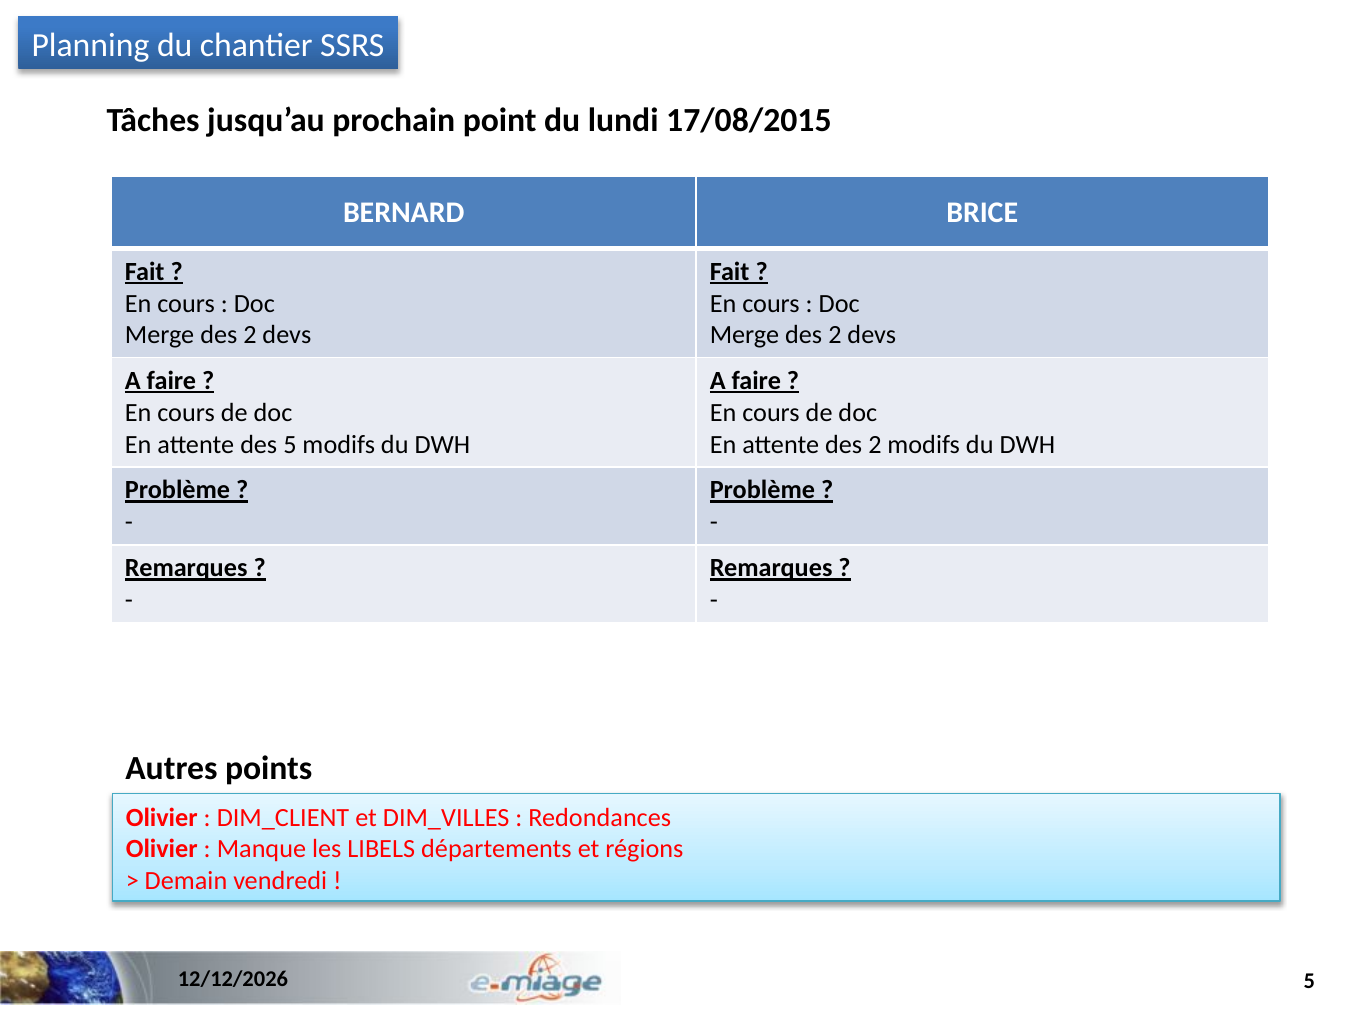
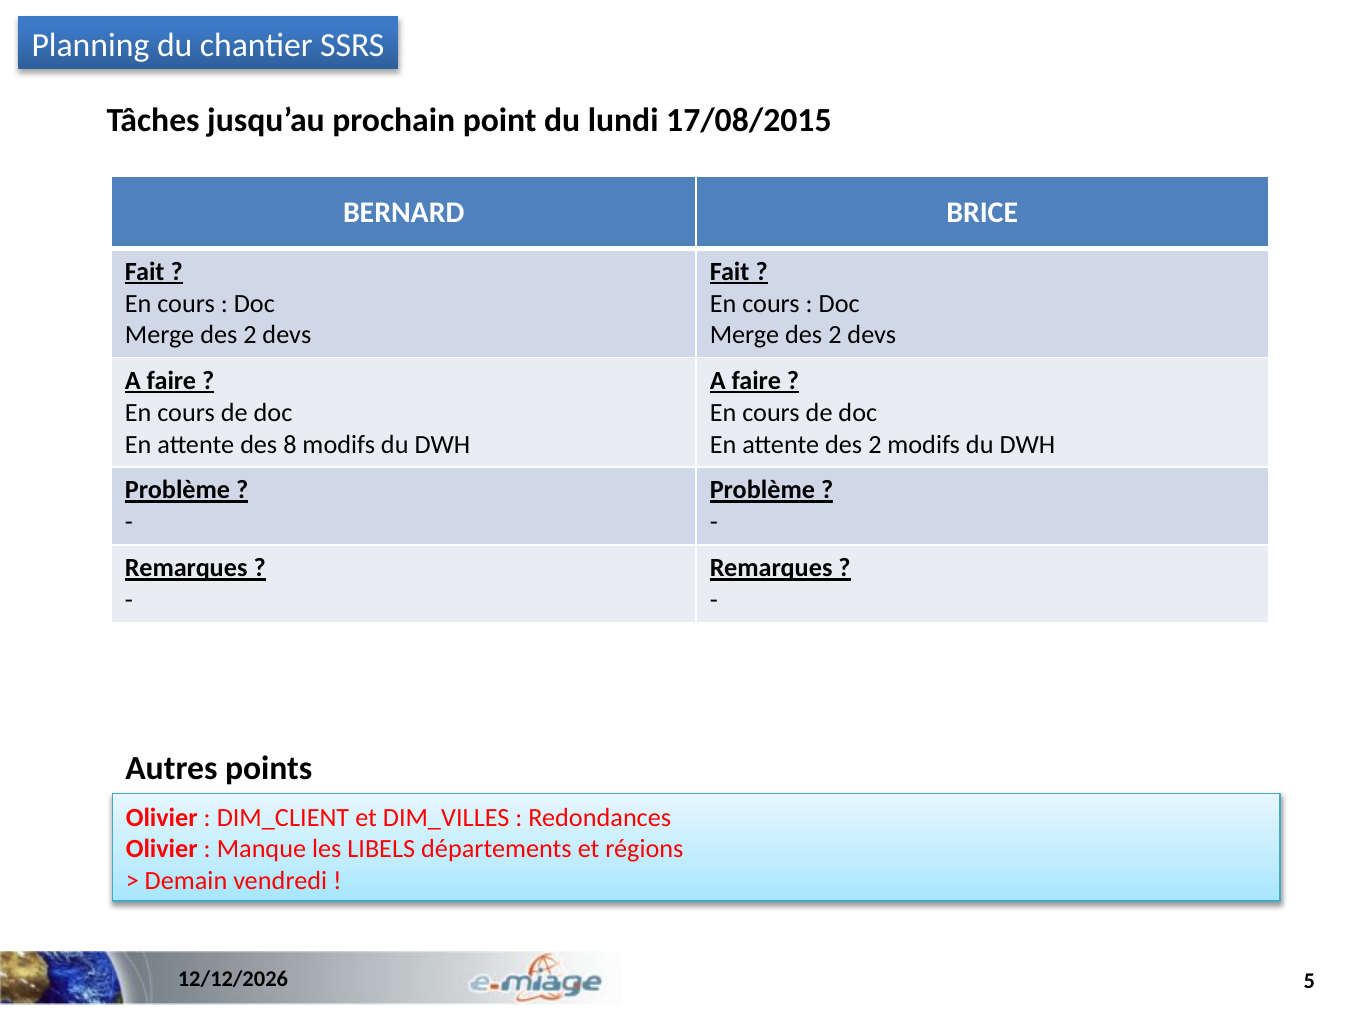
des 5: 5 -> 8
